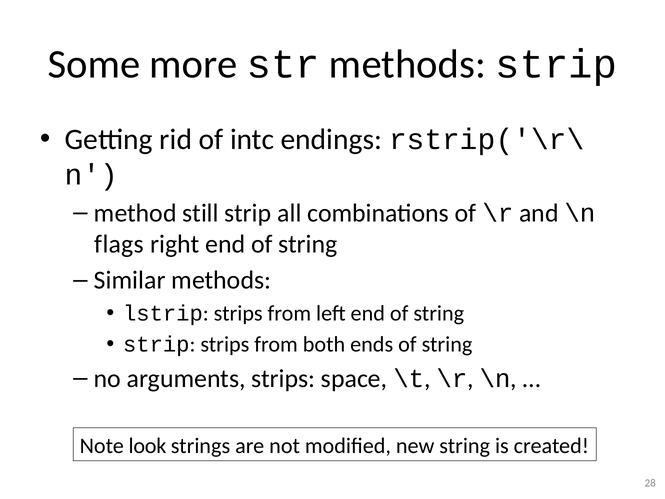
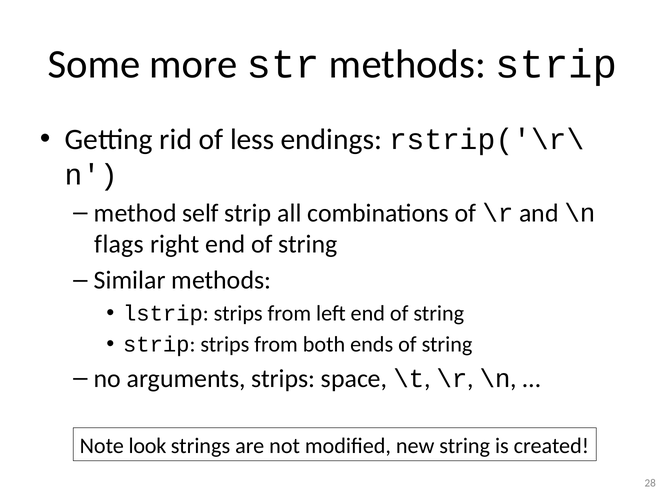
intc: intc -> less
still: still -> self
